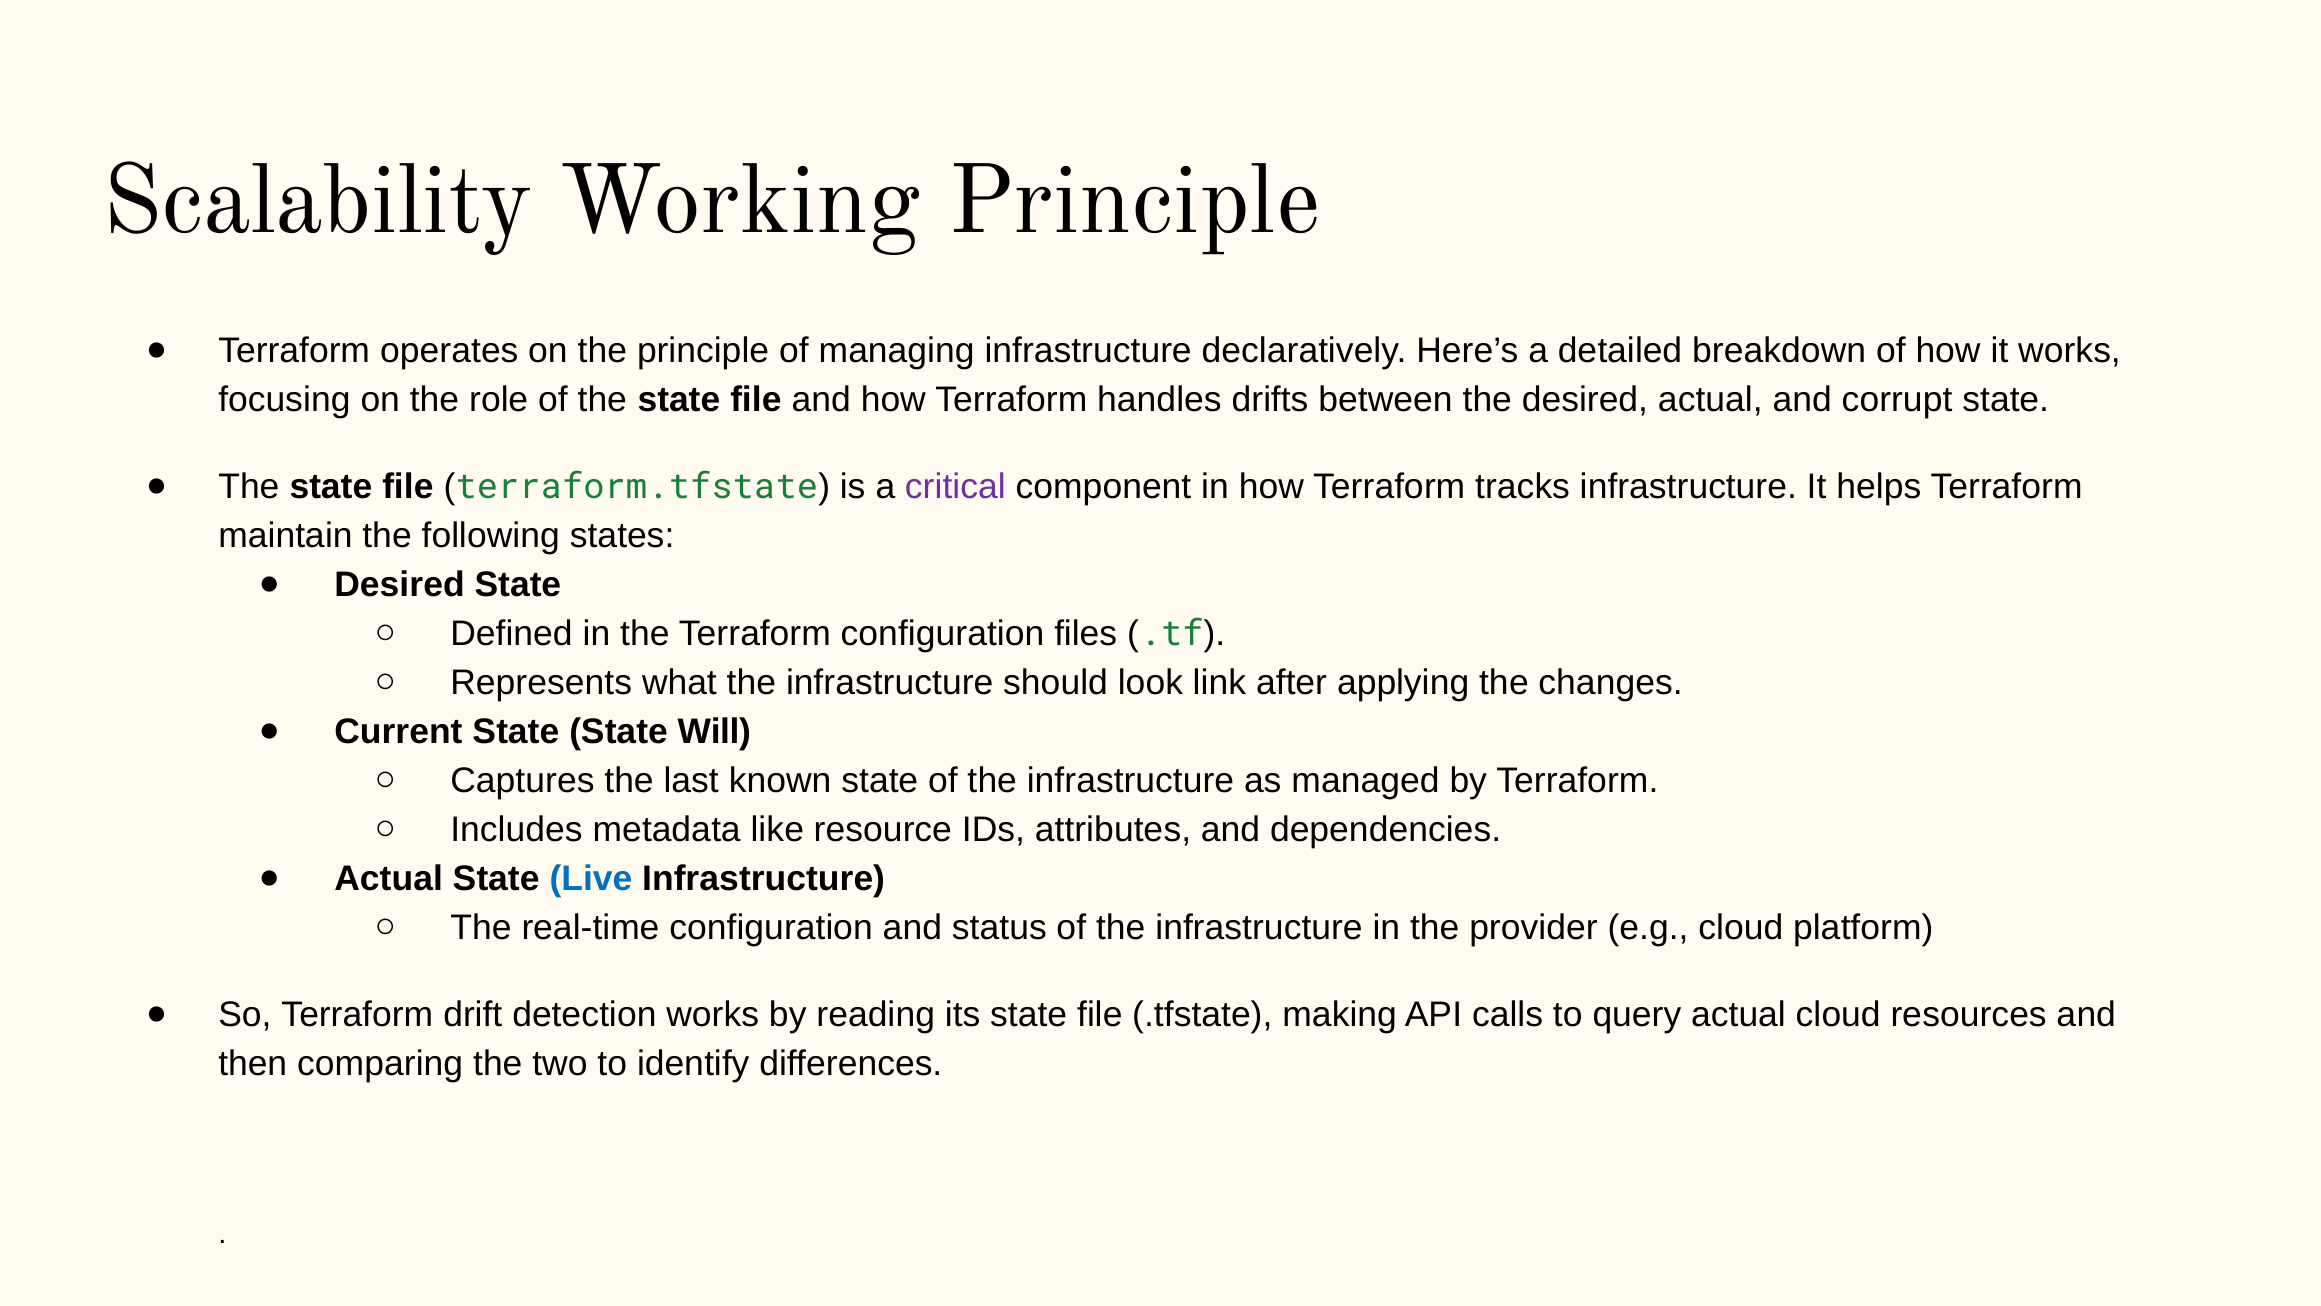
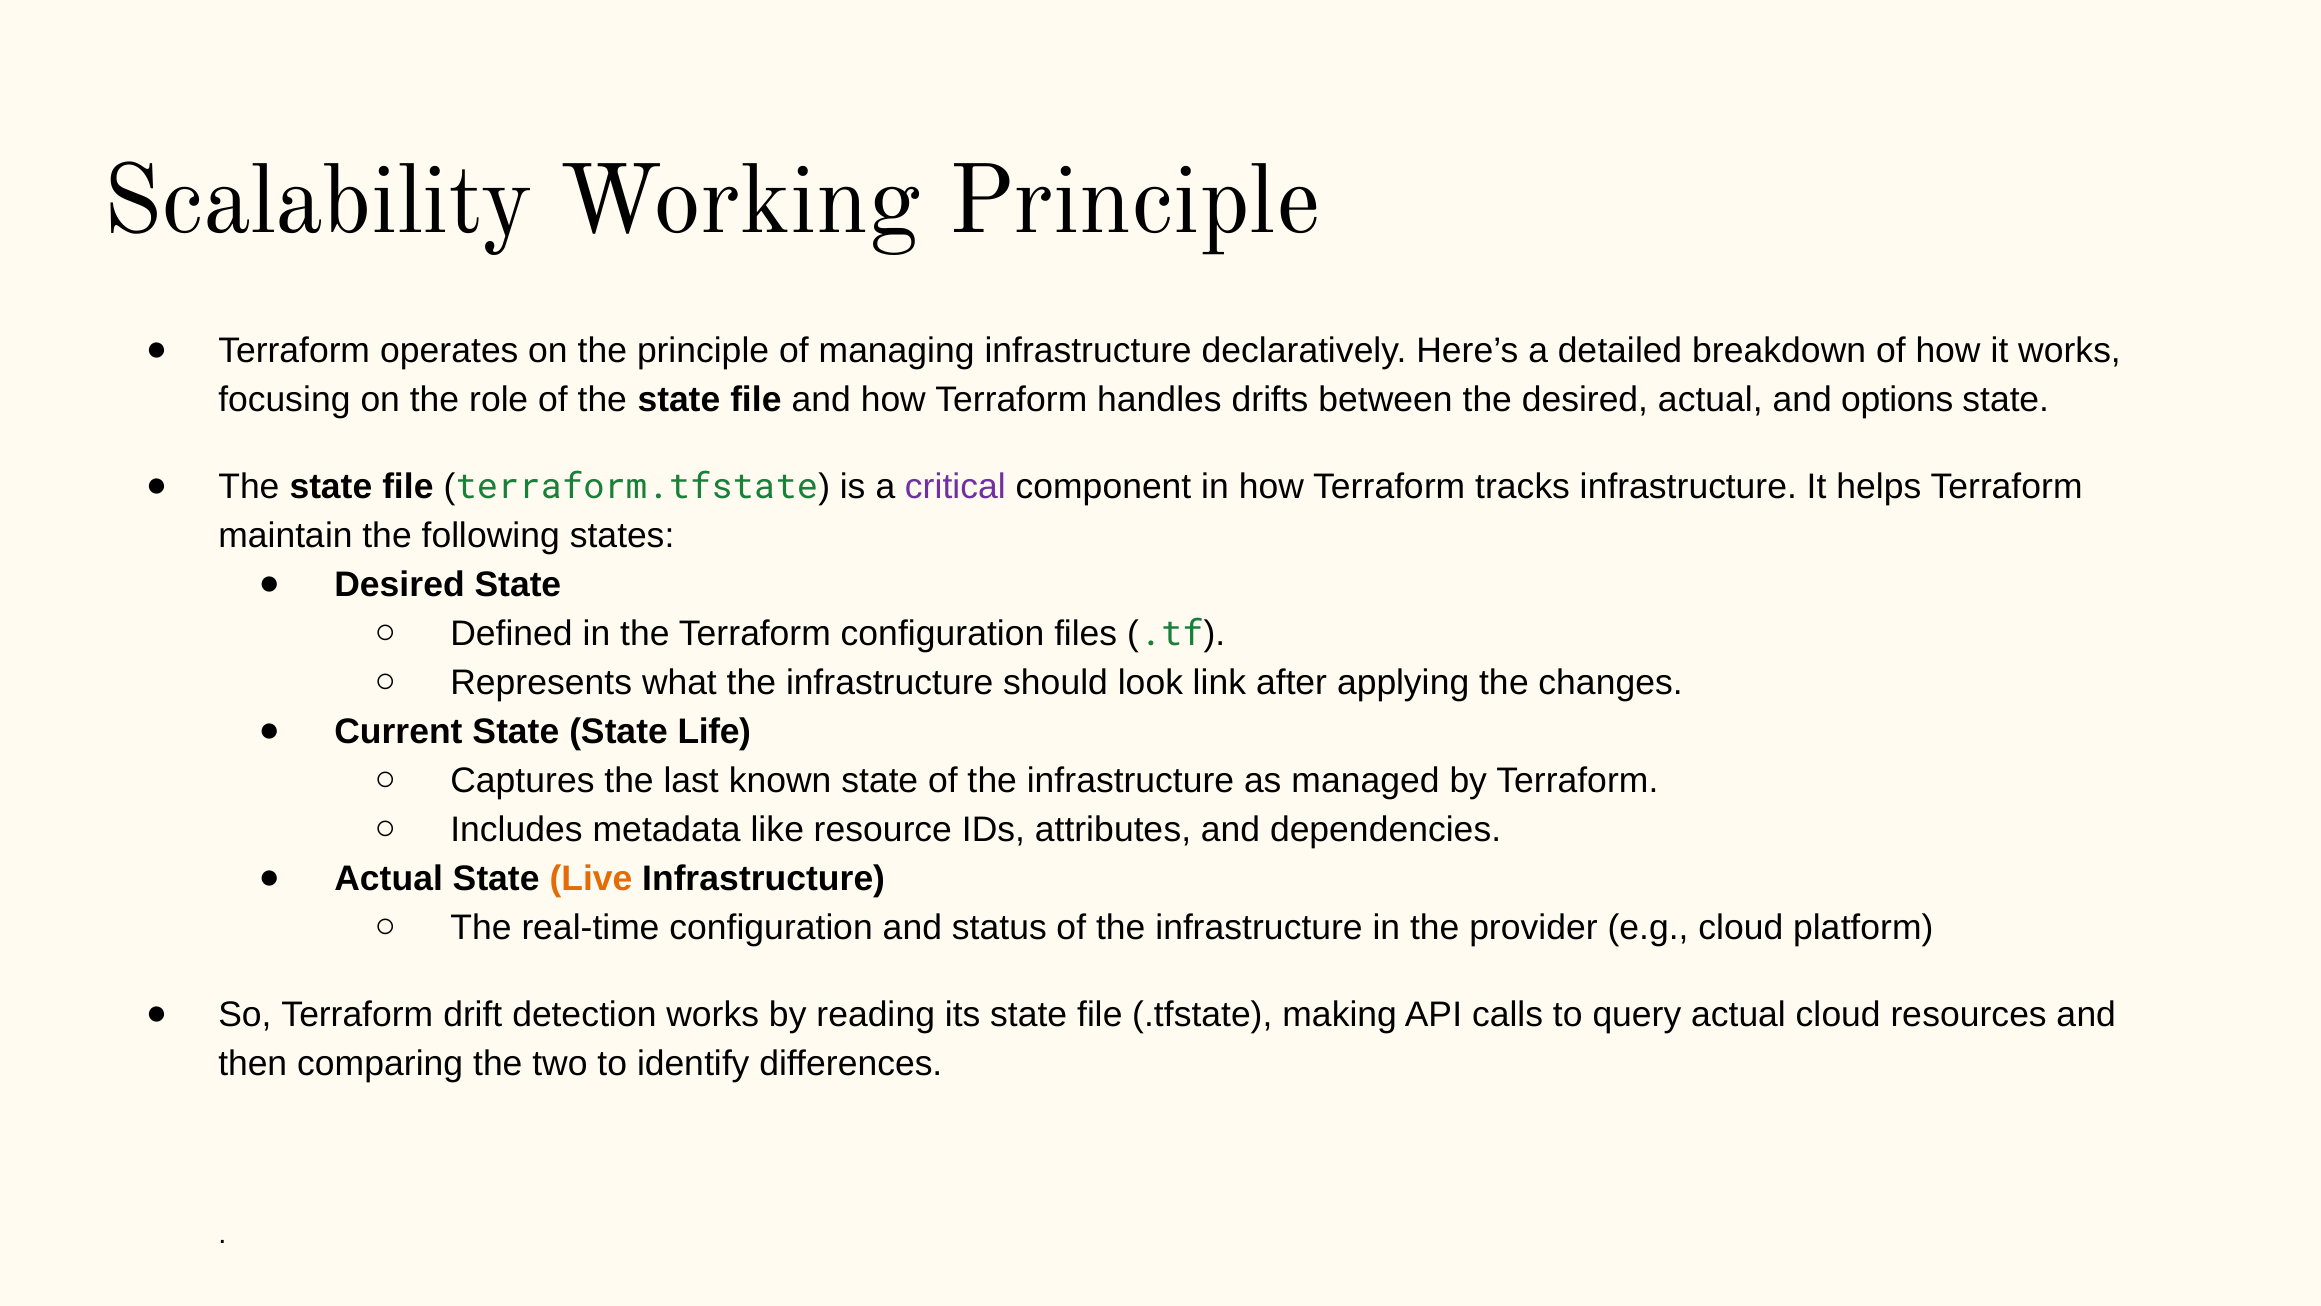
corrupt: corrupt -> options
Will: Will -> Life
Live colour: blue -> orange
